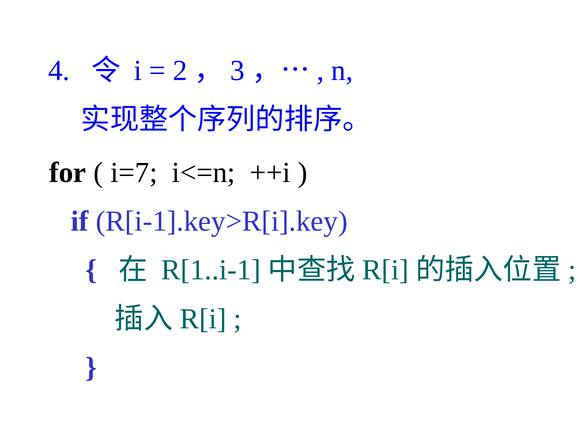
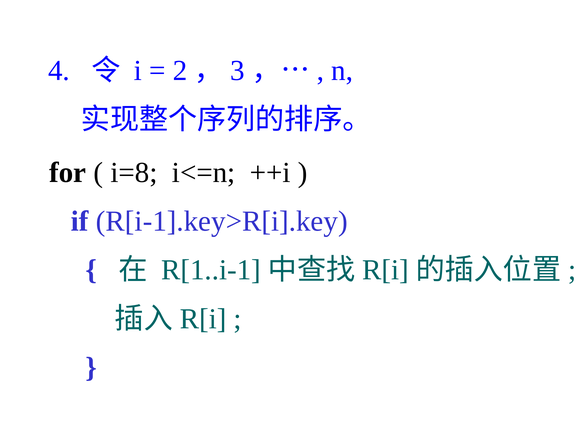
i=7: i=7 -> i=8
